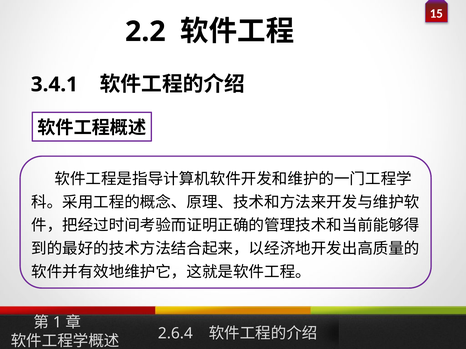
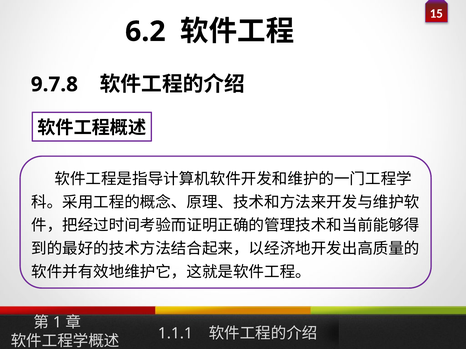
2.2: 2.2 -> 6.2
3.4.1: 3.4.1 -> 9.7.8
2.6.4: 2.6.4 -> 1.1.1
